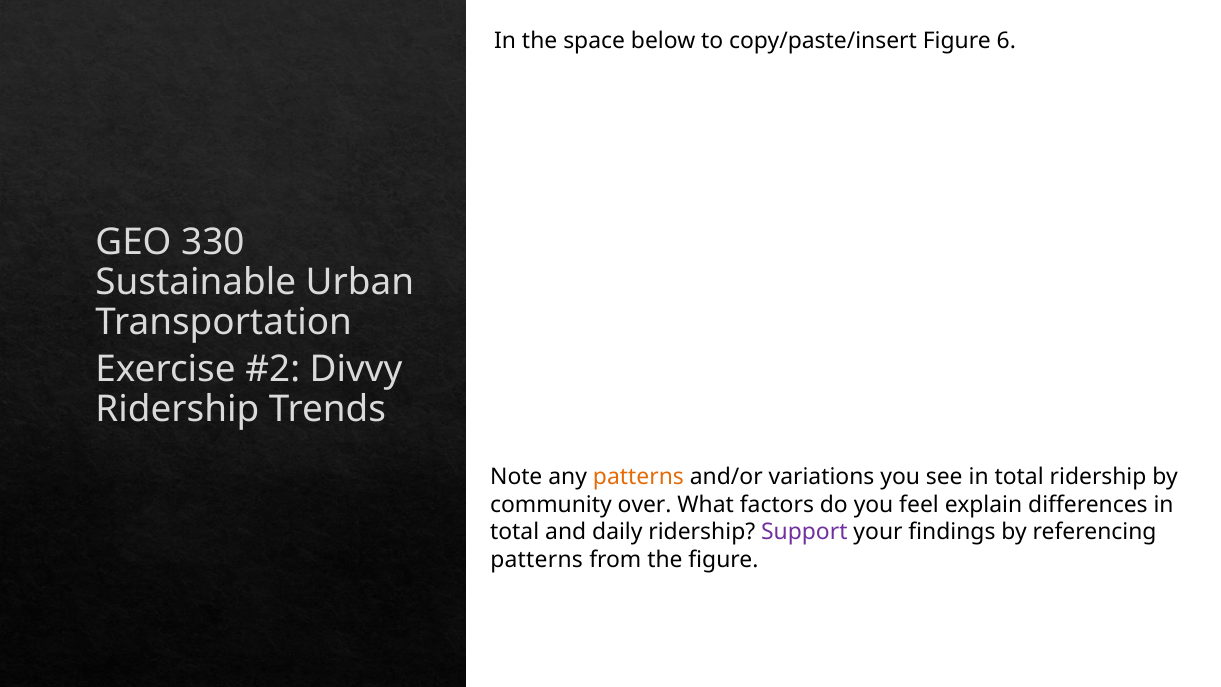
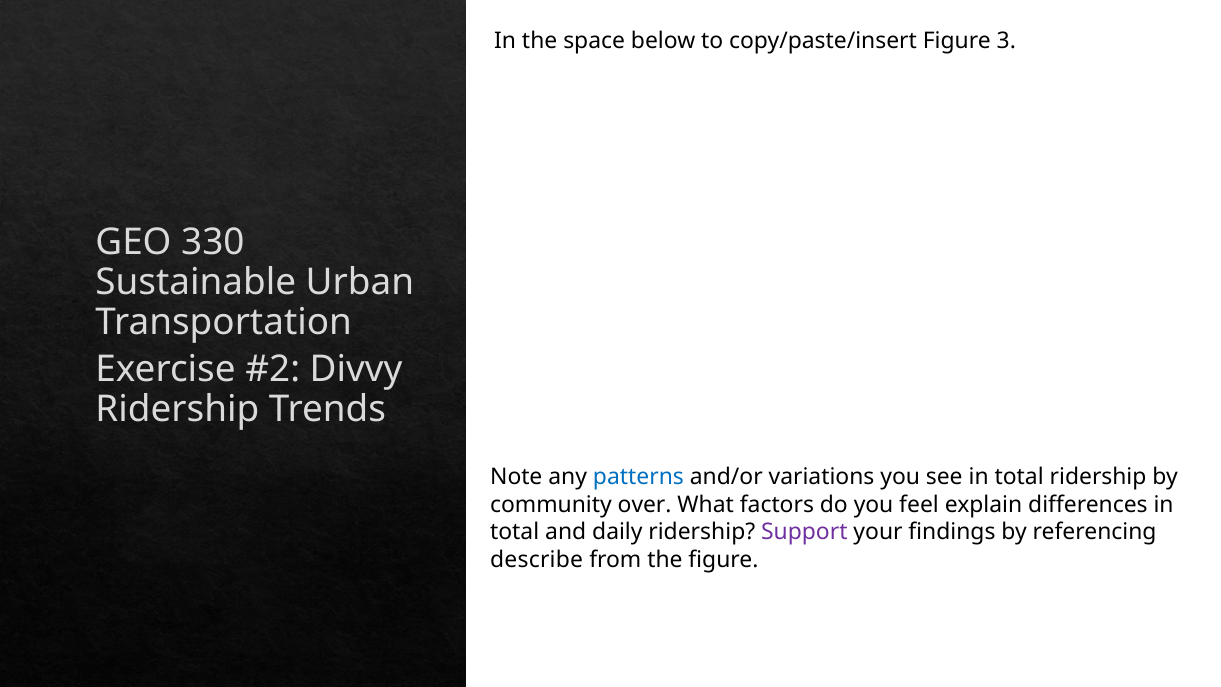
6: 6 -> 3
patterns at (638, 477) colour: orange -> blue
patterns at (537, 560): patterns -> describe
